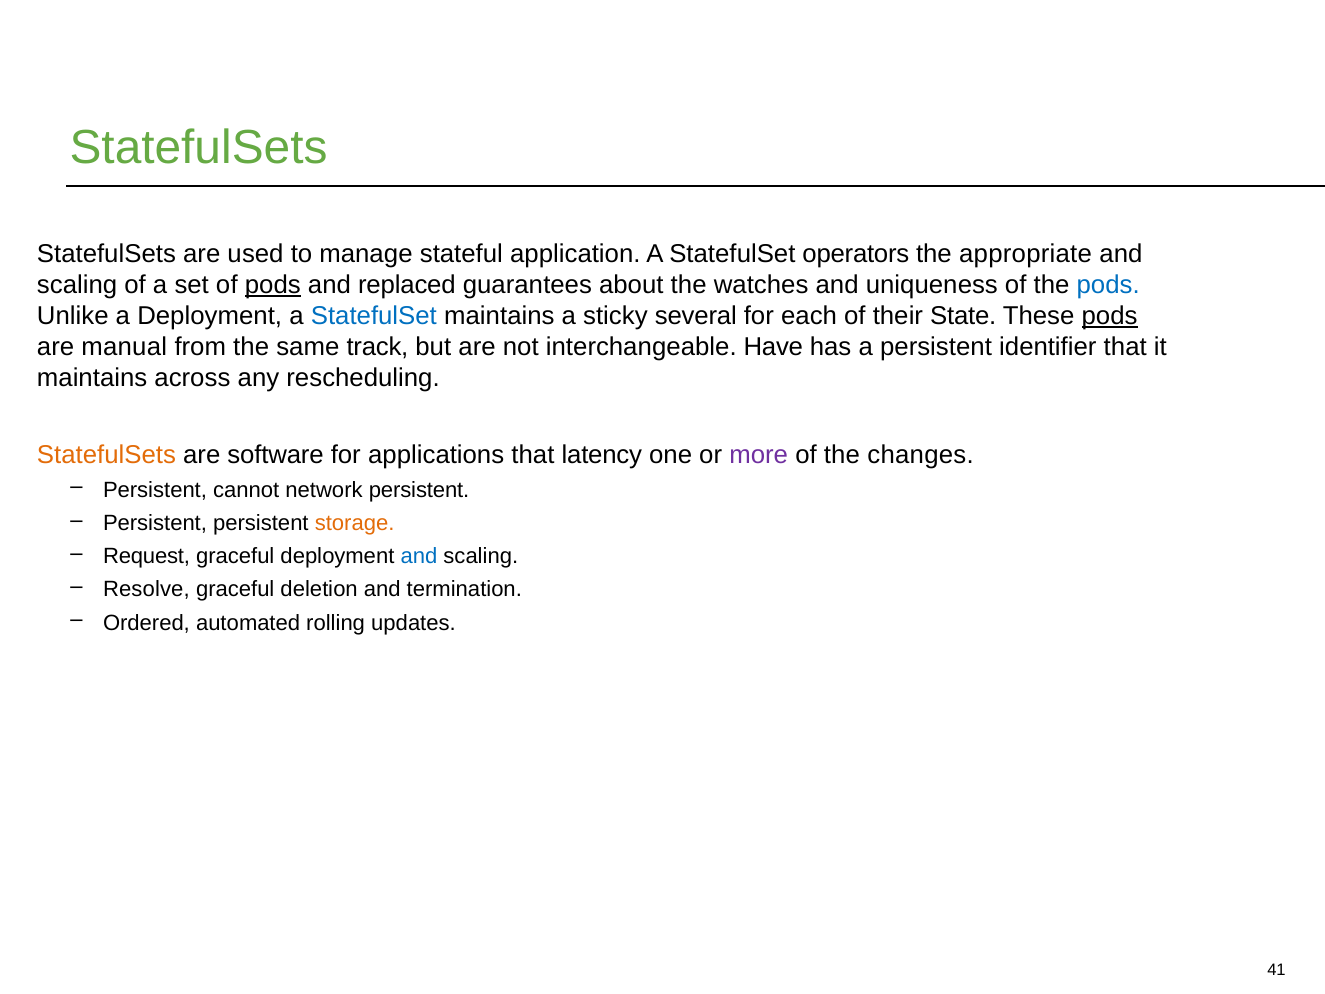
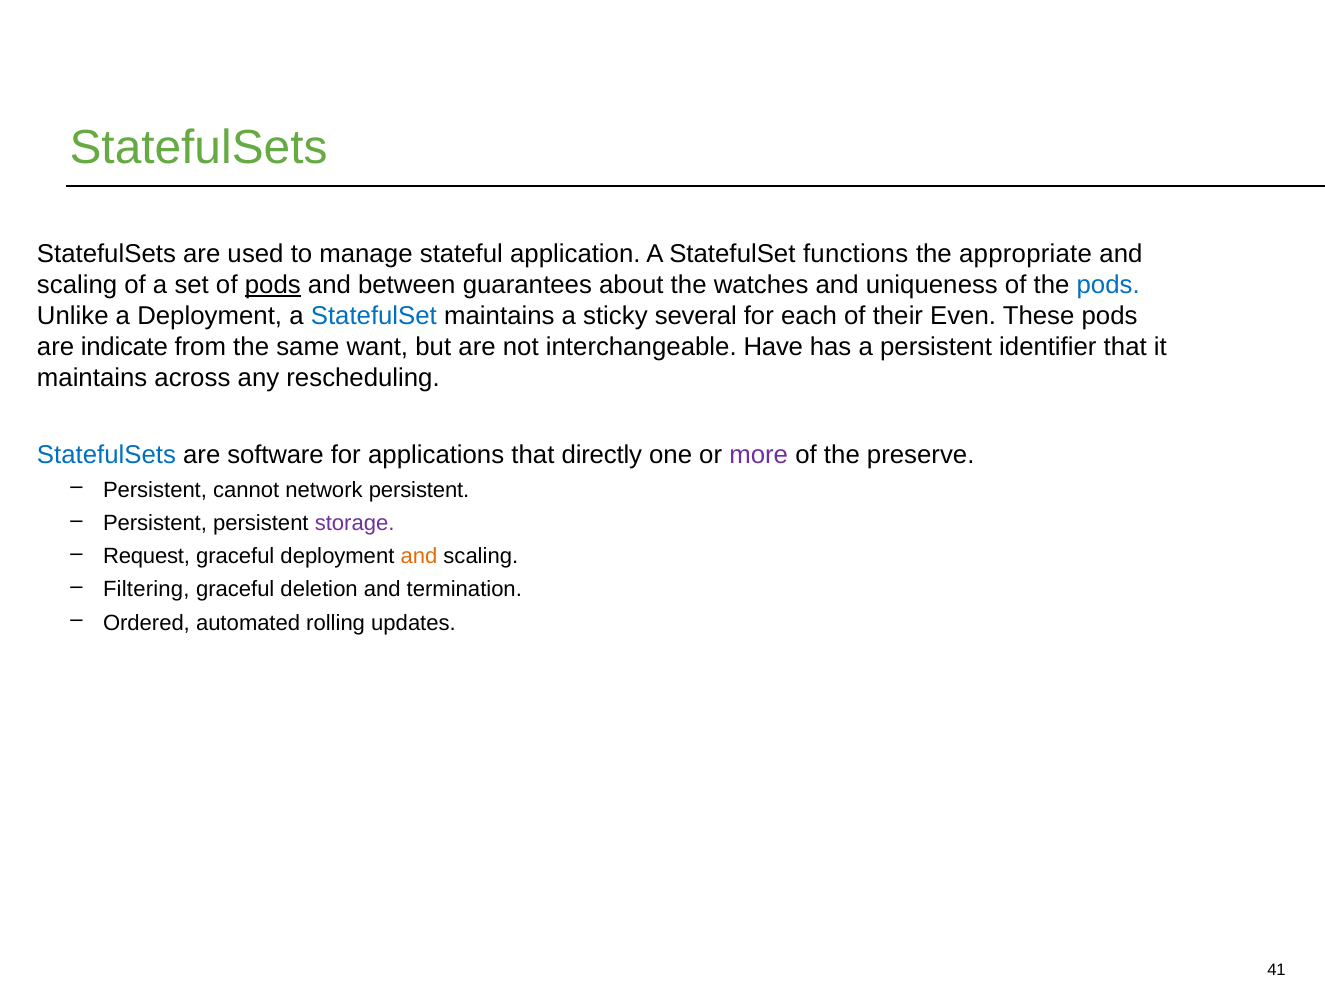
operators: operators -> functions
replaced: replaced -> between
State: State -> Even
pods at (1110, 316) underline: present -> none
manual: manual -> indicate
track: track -> want
StatefulSets at (106, 455) colour: orange -> blue
latency: latency -> directly
changes: changes -> preserve
storage colour: orange -> purple
and at (419, 556) colour: blue -> orange
Resolve: Resolve -> Filtering
